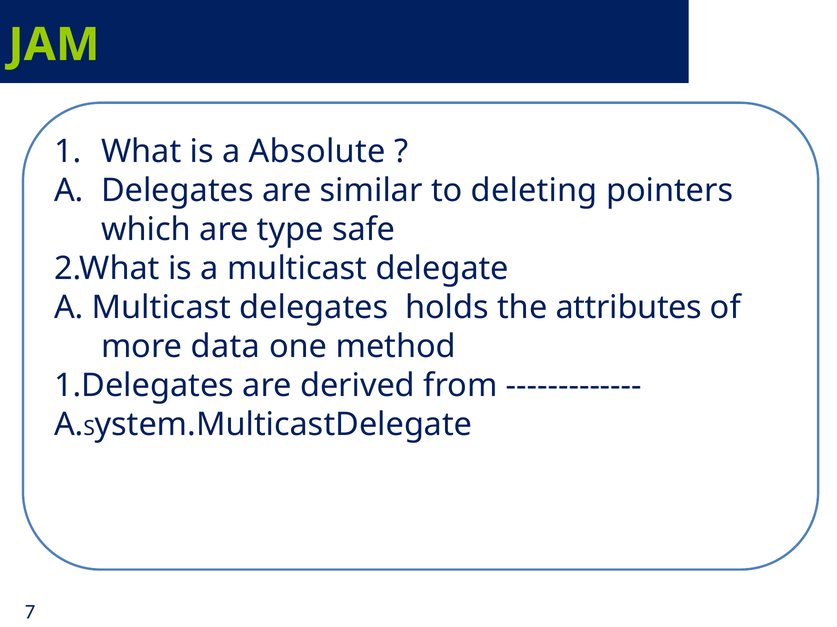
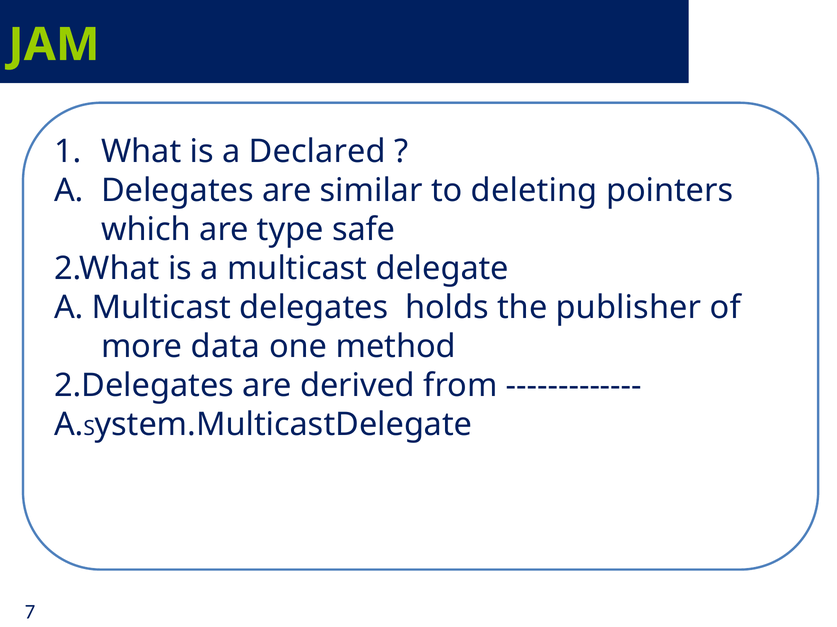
Absolute: Absolute -> Declared
attributes: attributes -> publisher
1.Delegates: 1.Delegates -> 2.Delegates
